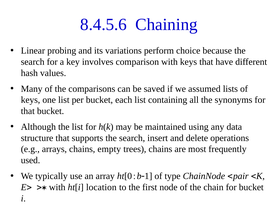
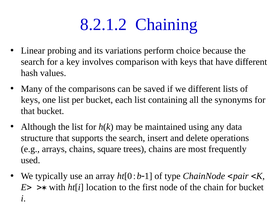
8.4.5.6: 8.4.5.6 -> 8.2.1.2
we assumed: assumed -> different
empty: empty -> square
